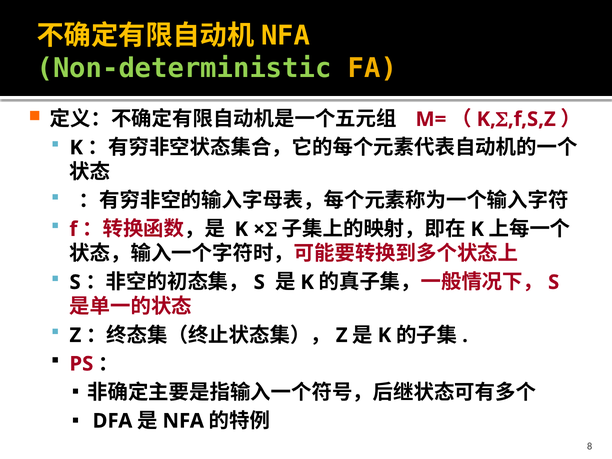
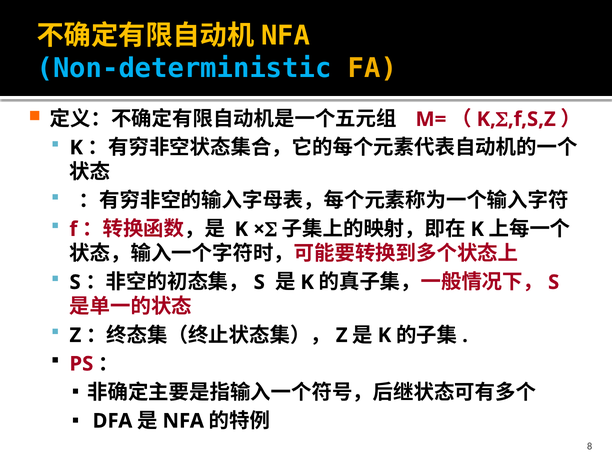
Non-deterministic colour: light green -> light blue
